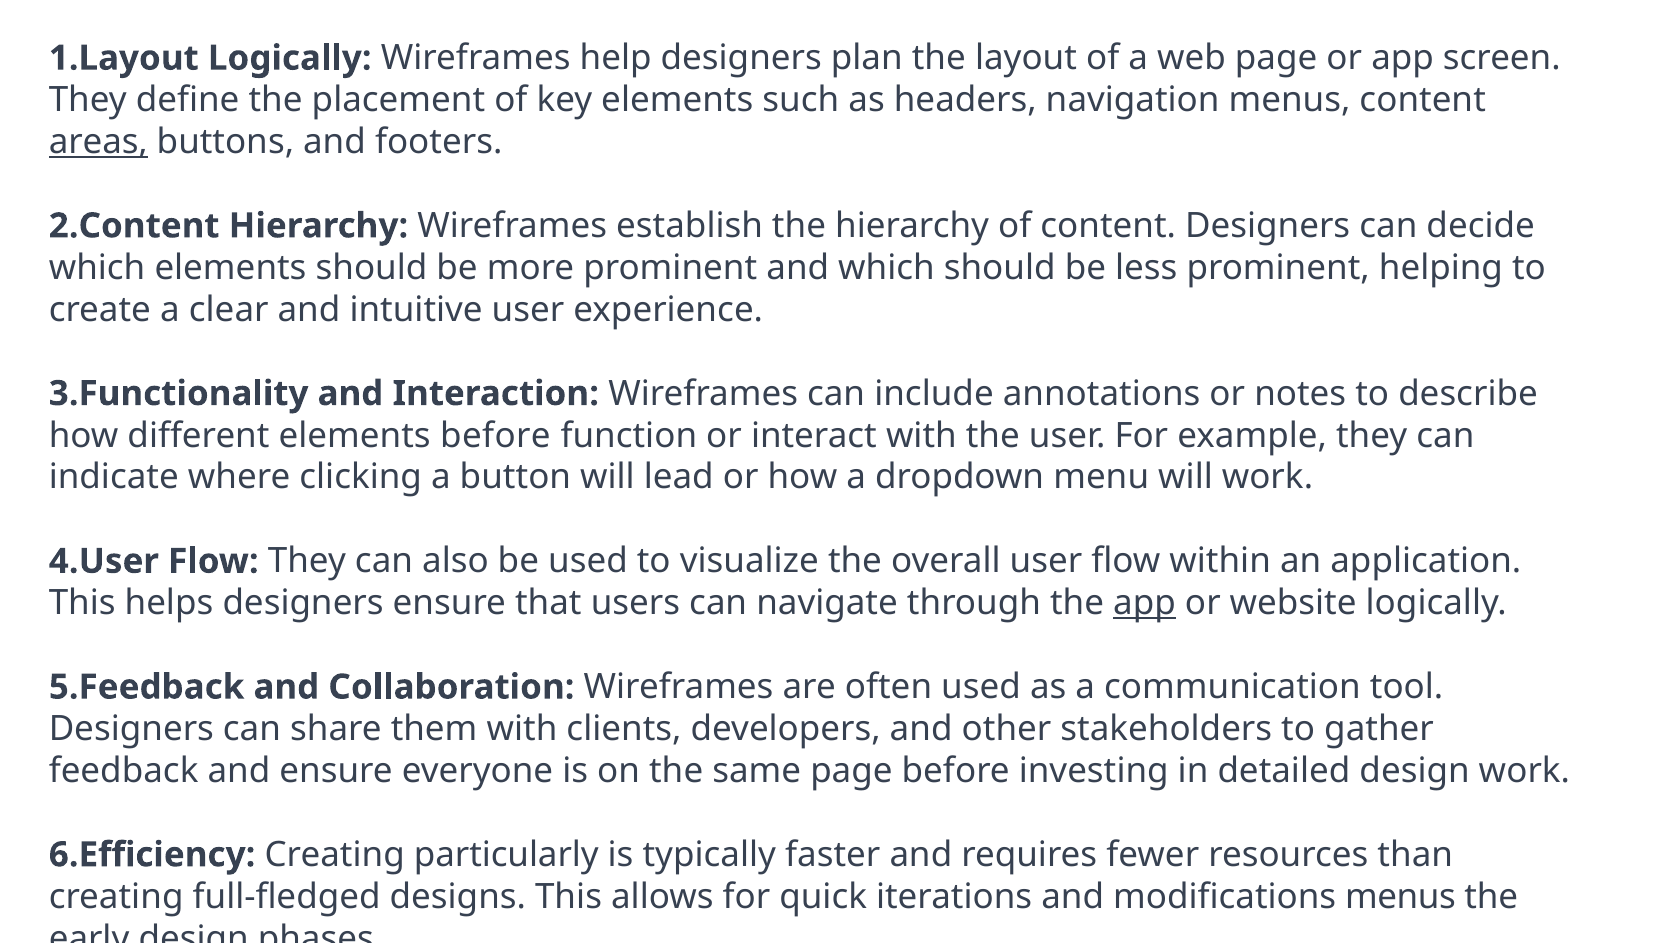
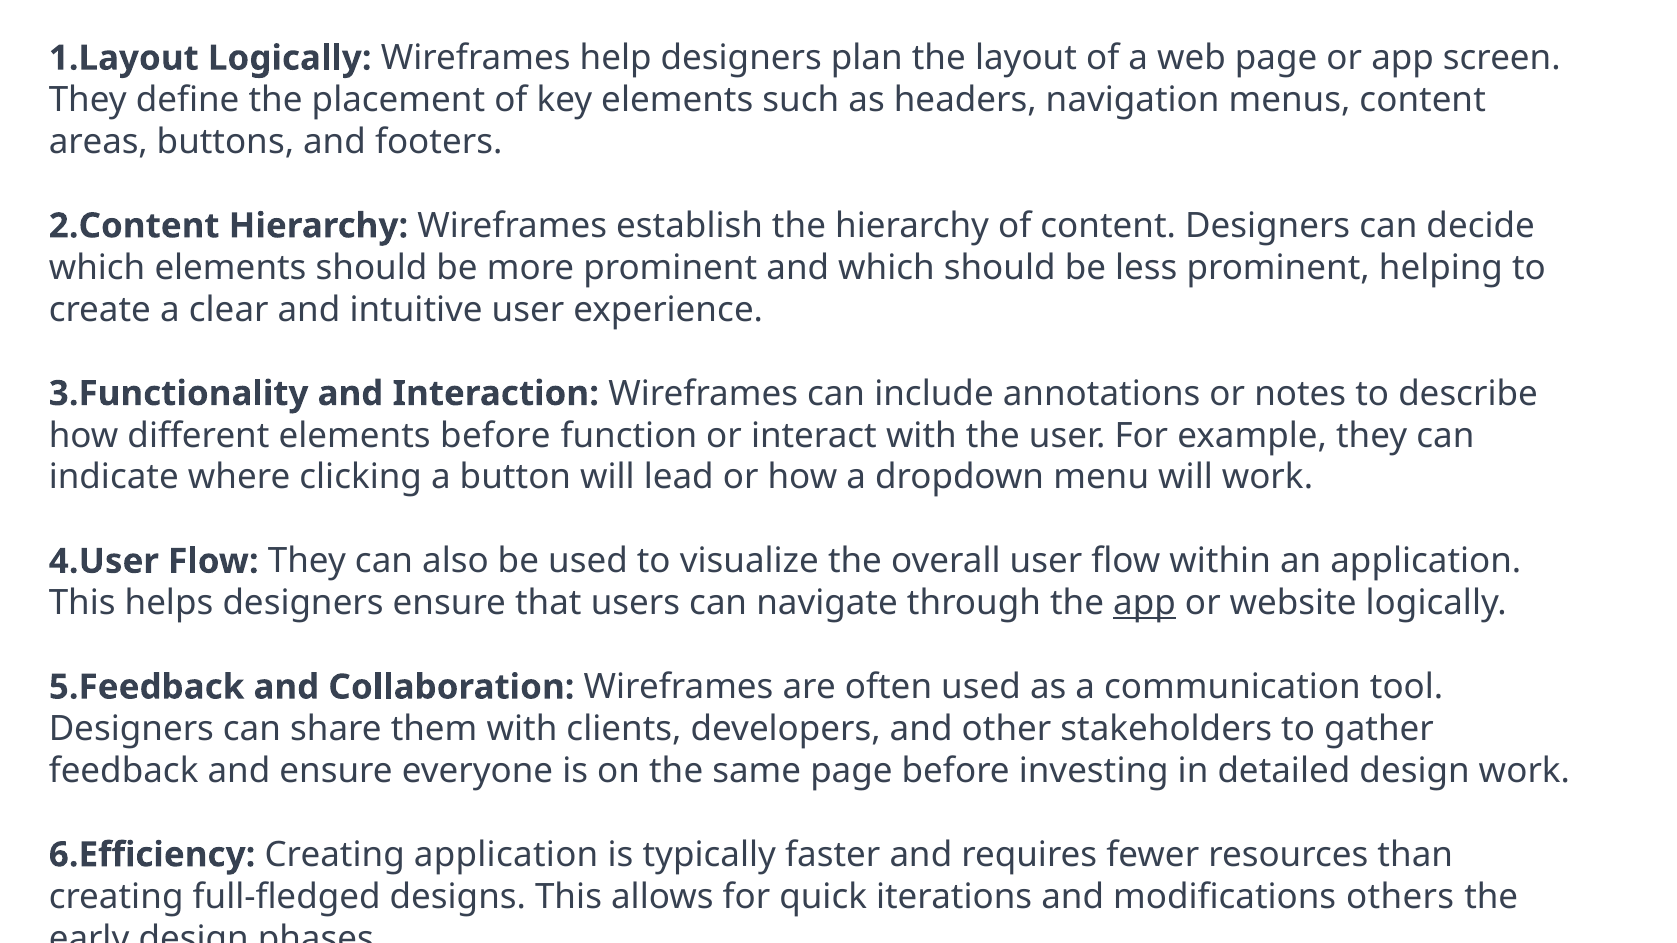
areas underline: present -> none
Creating particularly: particularly -> application
modifications menus: menus -> others
